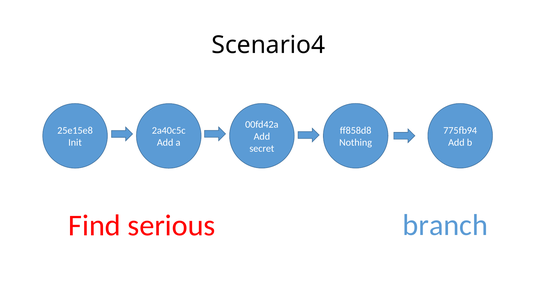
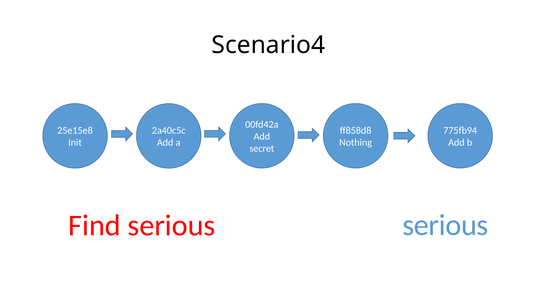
branch at (445, 225): branch -> serious
